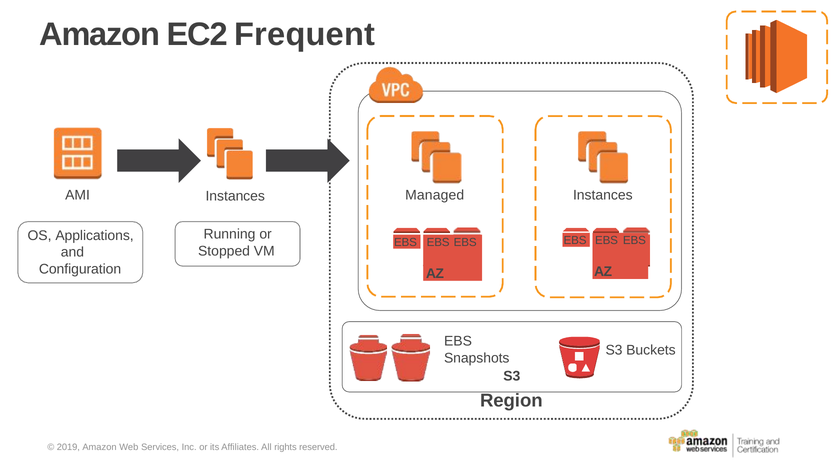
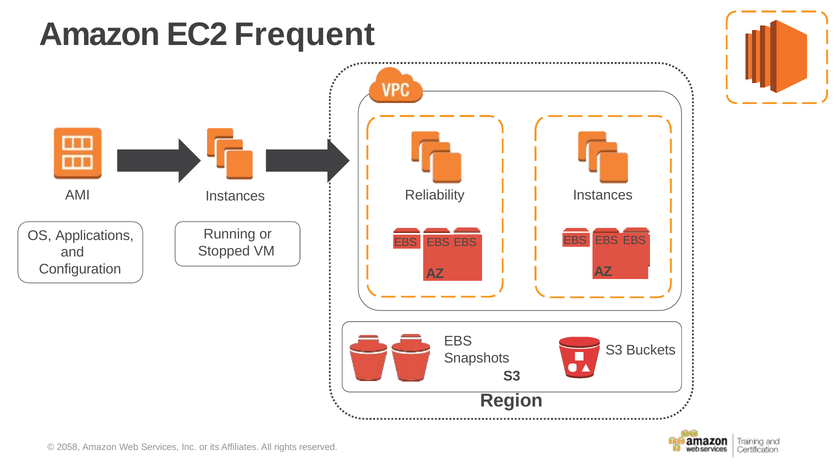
Managed: Managed -> Reliability
2019: 2019 -> 2058
